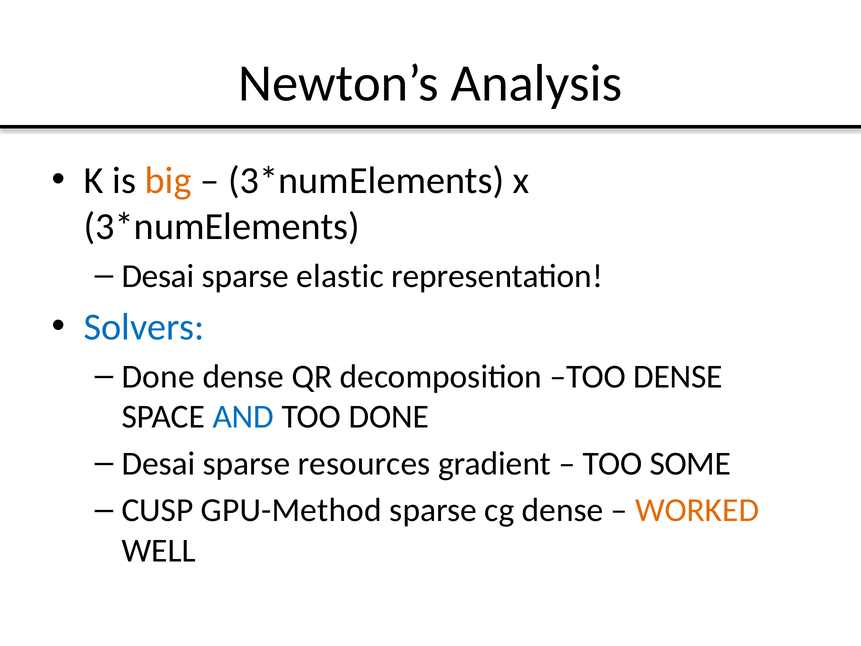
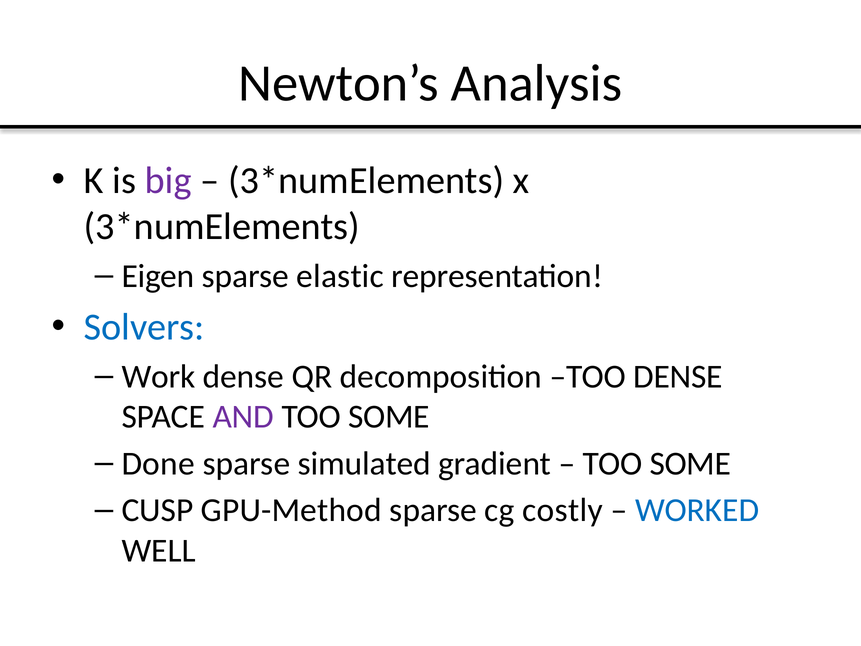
big colour: orange -> purple
Desai at (158, 276): Desai -> Eigen
Done at (158, 376): Done -> Work
AND colour: blue -> purple
DONE at (389, 417): DONE -> SOME
Desai at (158, 463): Desai -> Done
resources: resources -> simulated
cg dense: dense -> costly
WORKED colour: orange -> blue
